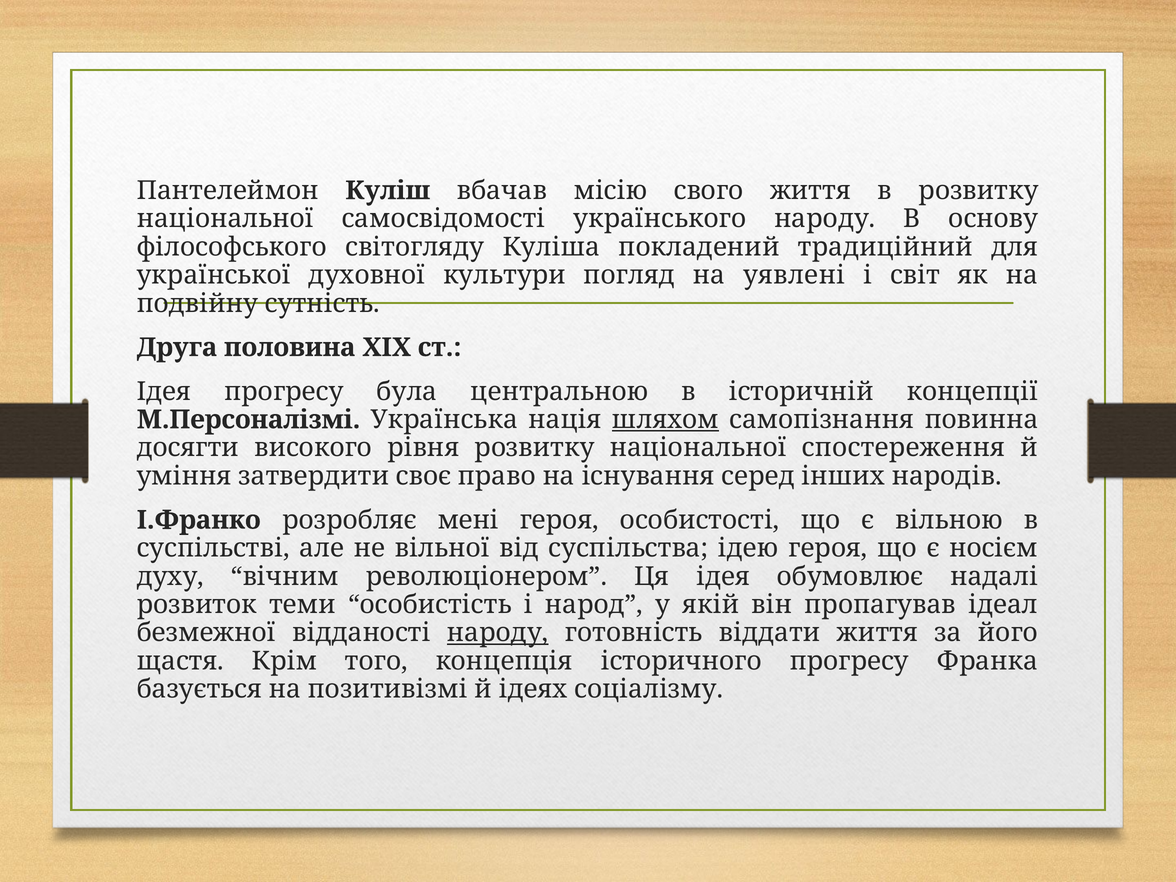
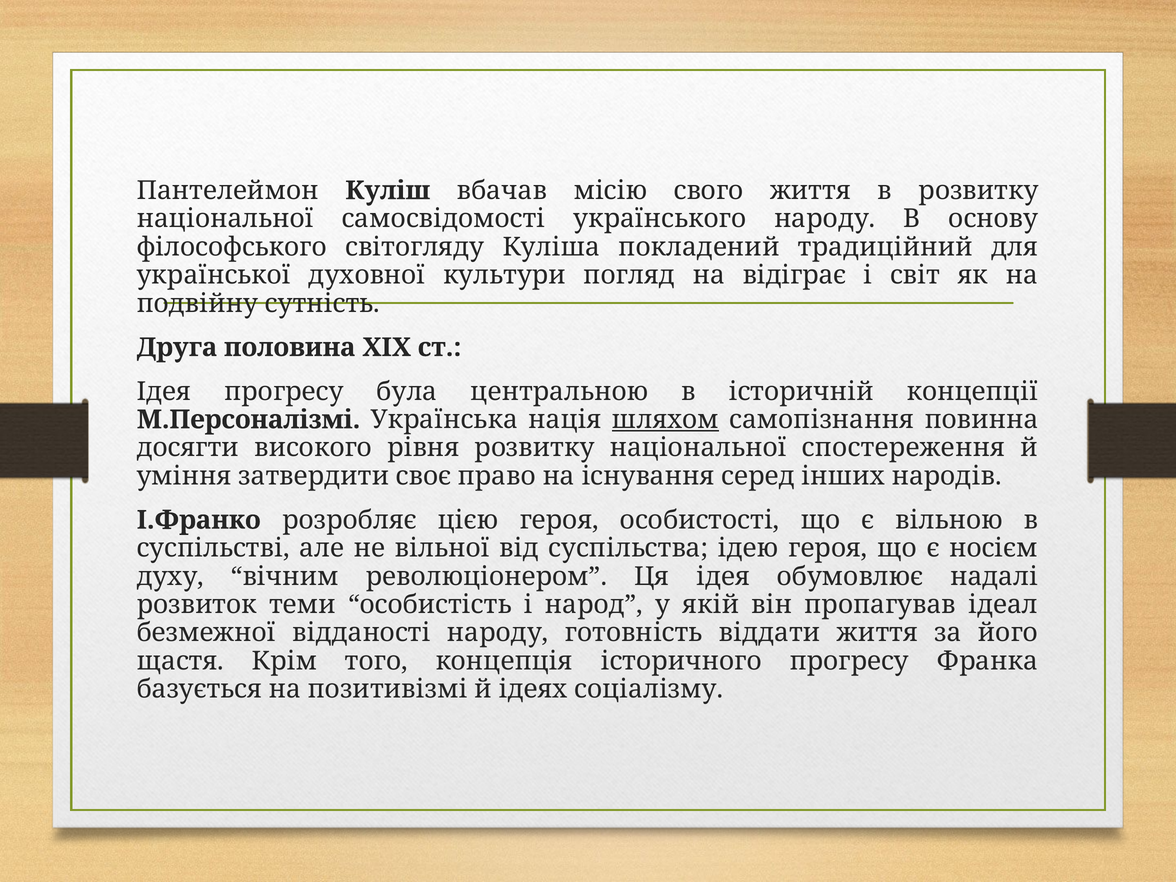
уявлені: уявлені -> відіграє
мені: мені -> цією
народу at (498, 633) underline: present -> none
